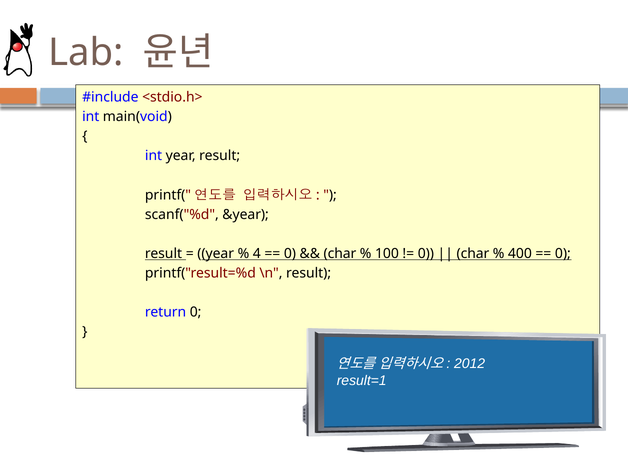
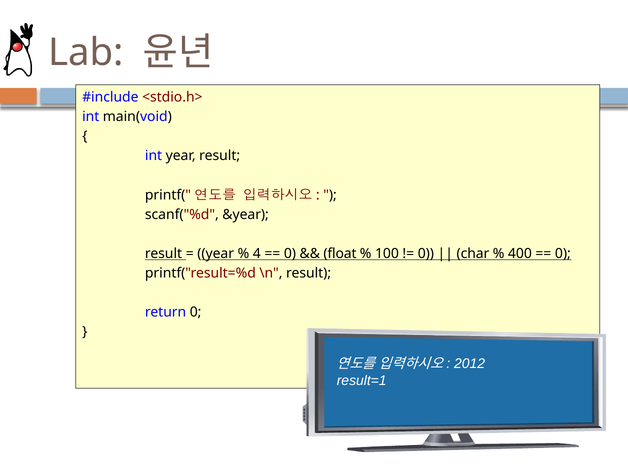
char at (340, 253): char -> float
